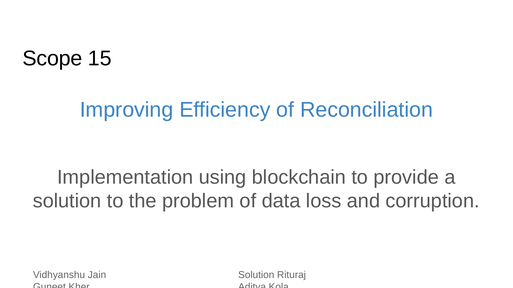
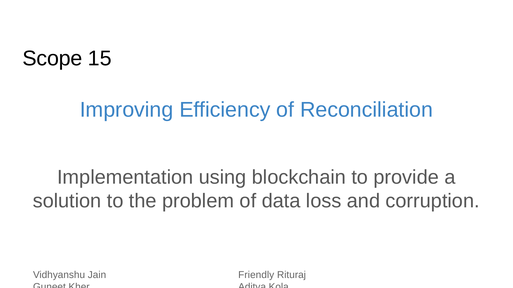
Jain Solution: Solution -> Friendly
